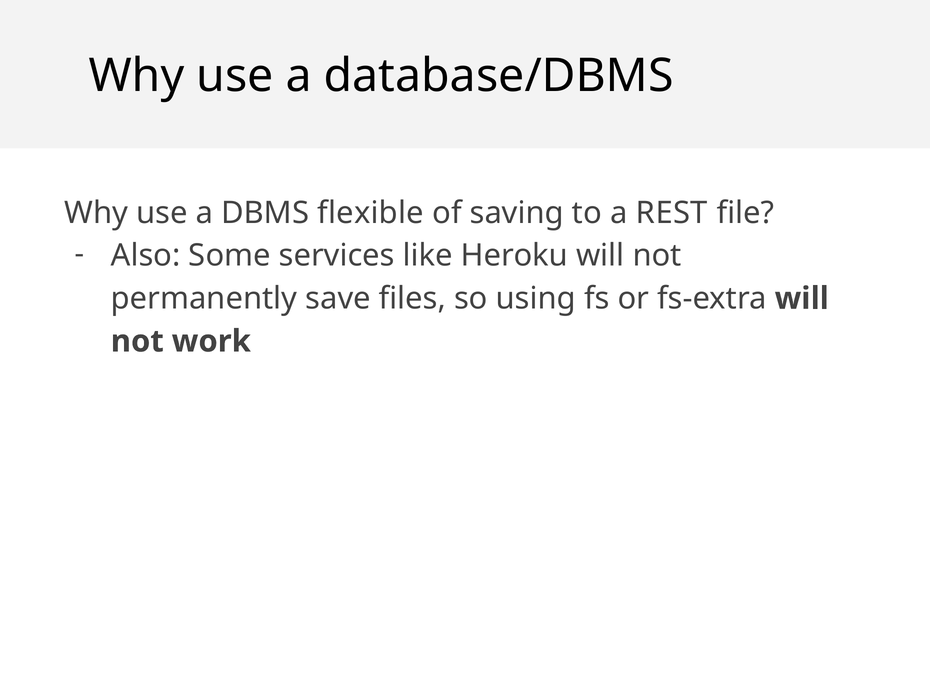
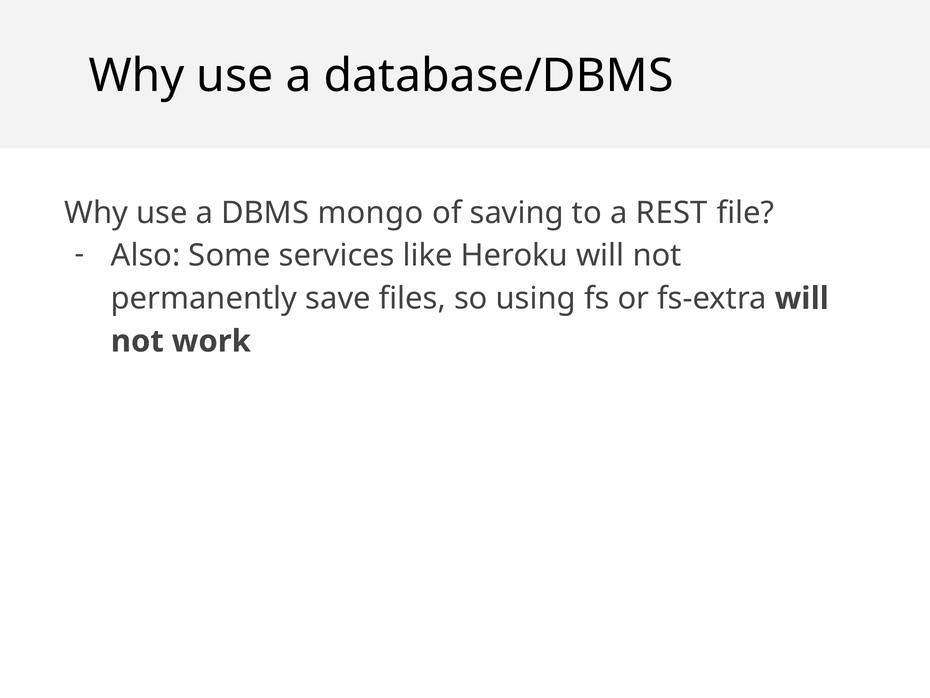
flexible: flexible -> mongo
